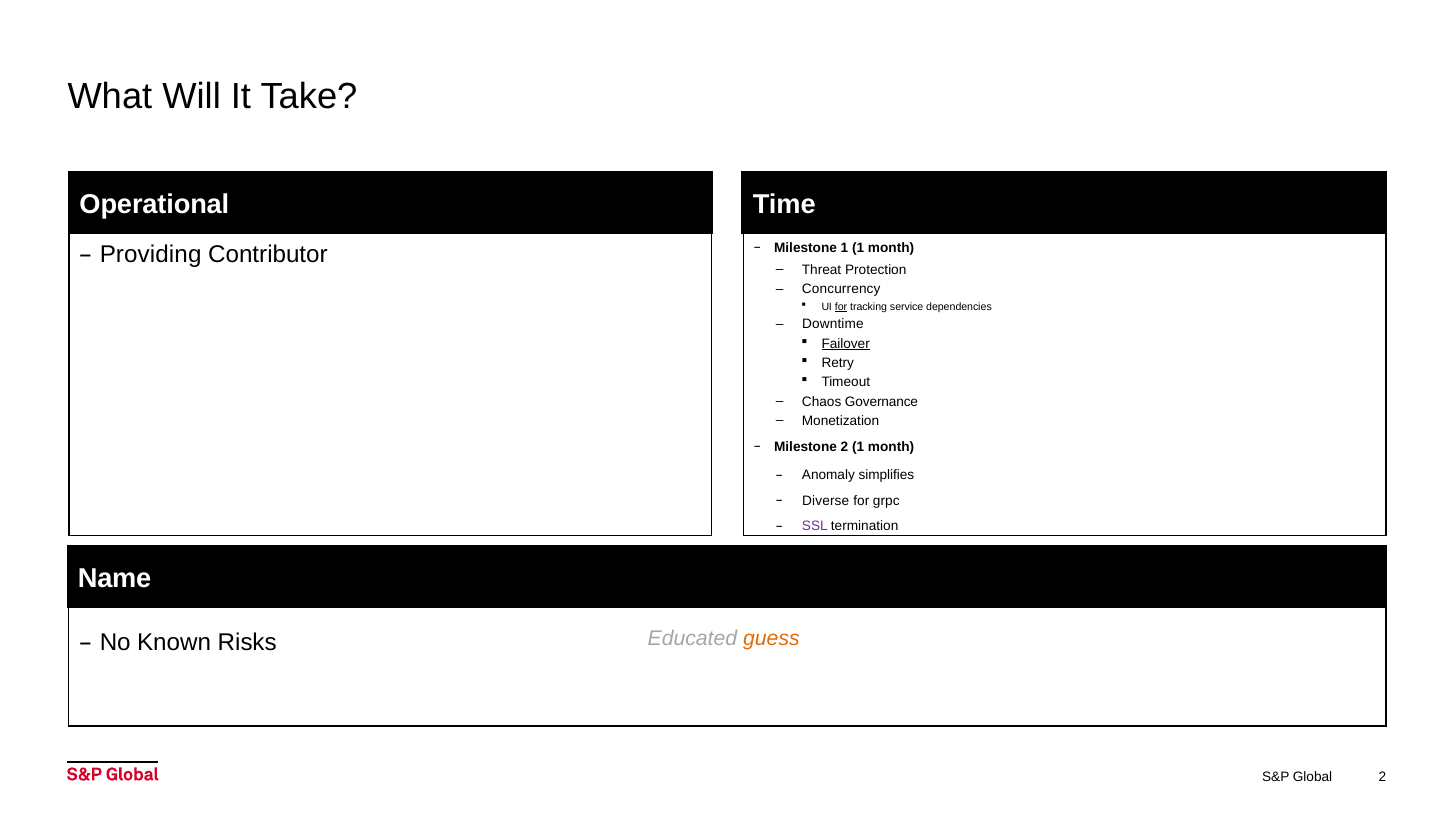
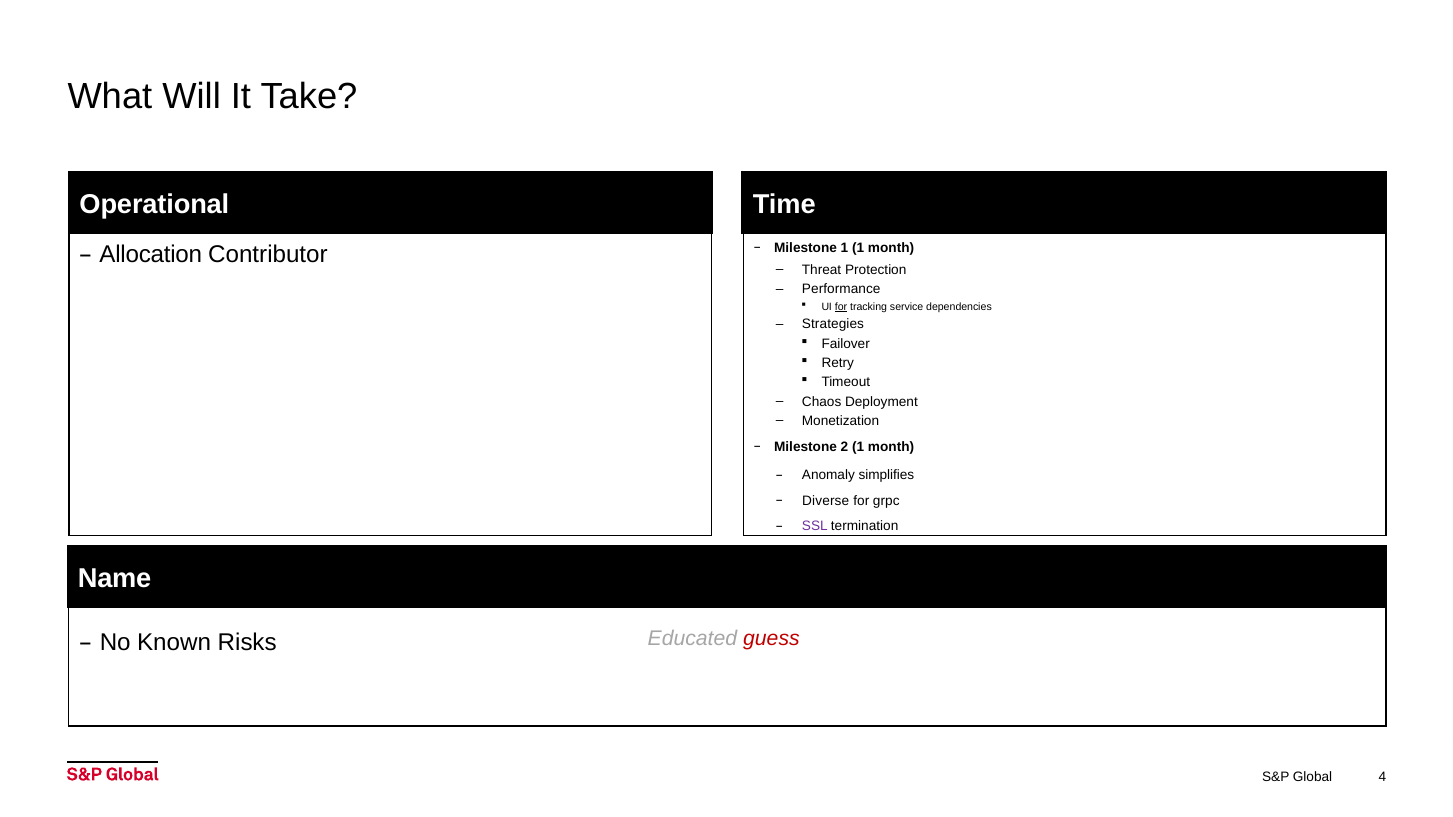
Providing: Providing -> Allocation
Concurrency: Concurrency -> Performance
Downtime: Downtime -> Strategies
Failover underline: present -> none
Governance: Governance -> Deployment
guess colour: orange -> red
Global 2: 2 -> 4
